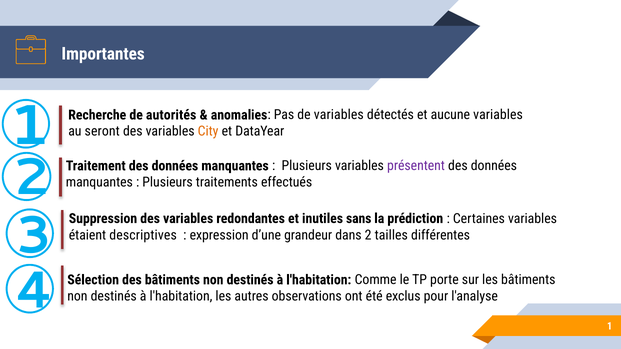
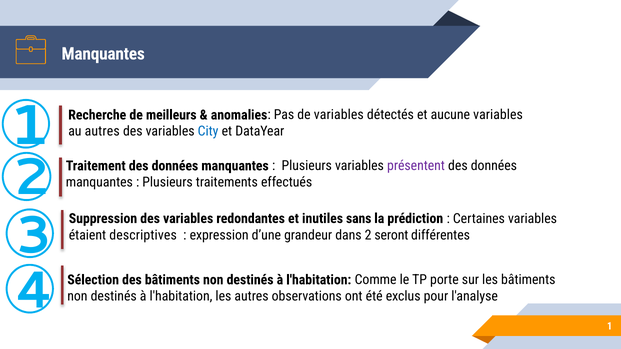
Importantes at (103, 54): Importantes -> Manquantes
autorités: autorités -> meilleurs
au seront: seront -> autres
City colour: orange -> blue
tailles: tailles -> seront
